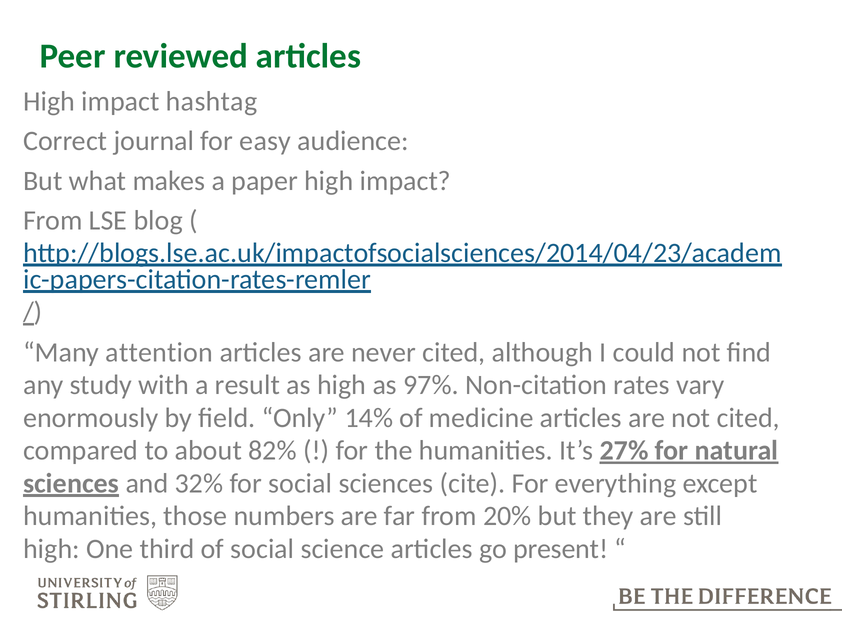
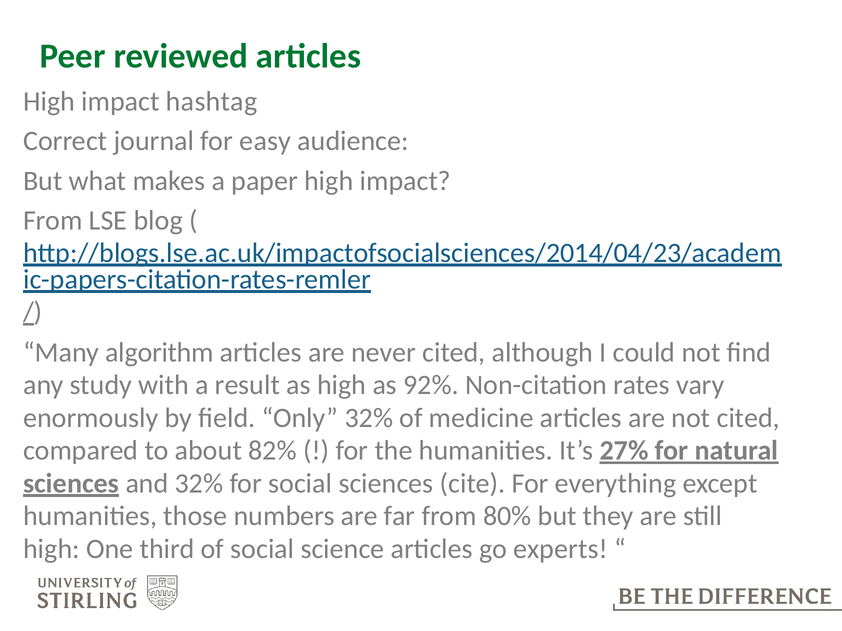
attention: attention -> algorithm
97%: 97% -> 92%
Only 14%: 14% -> 32%
20%: 20% -> 80%
present: present -> experts
